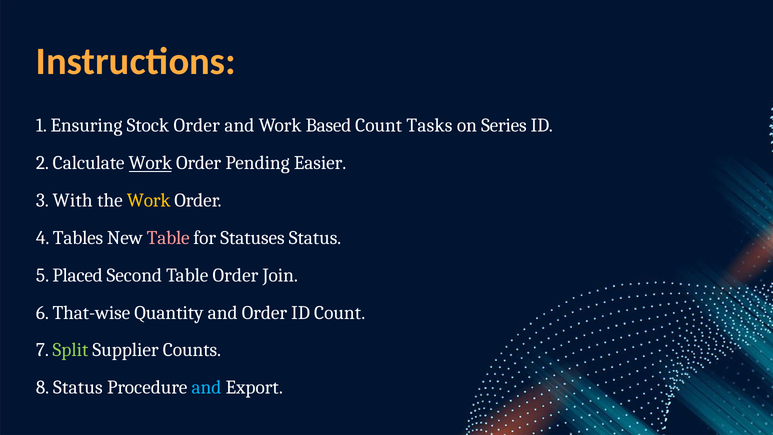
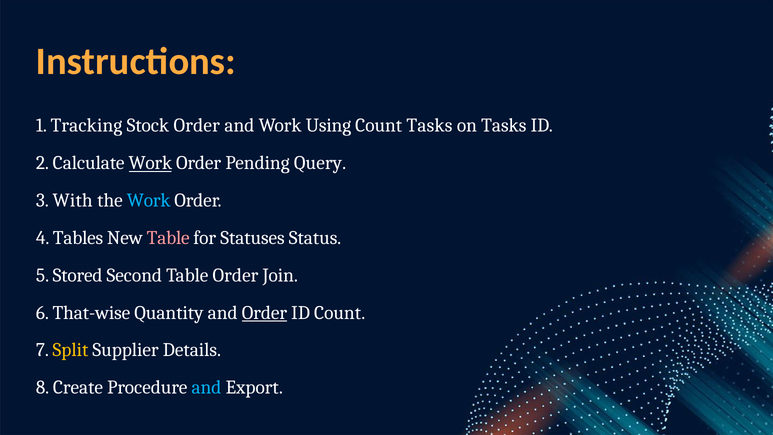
Ensuring: Ensuring -> Tracking
Based: Based -> Using
on Series: Series -> Tasks
Easier: Easier -> Query
Work at (149, 200) colour: yellow -> light blue
Placed: Placed -> Stored
Order at (264, 313) underline: none -> present
Split colour: light green -> yellow
Counts: Counts -> Details
8 Status: Status -> Create
